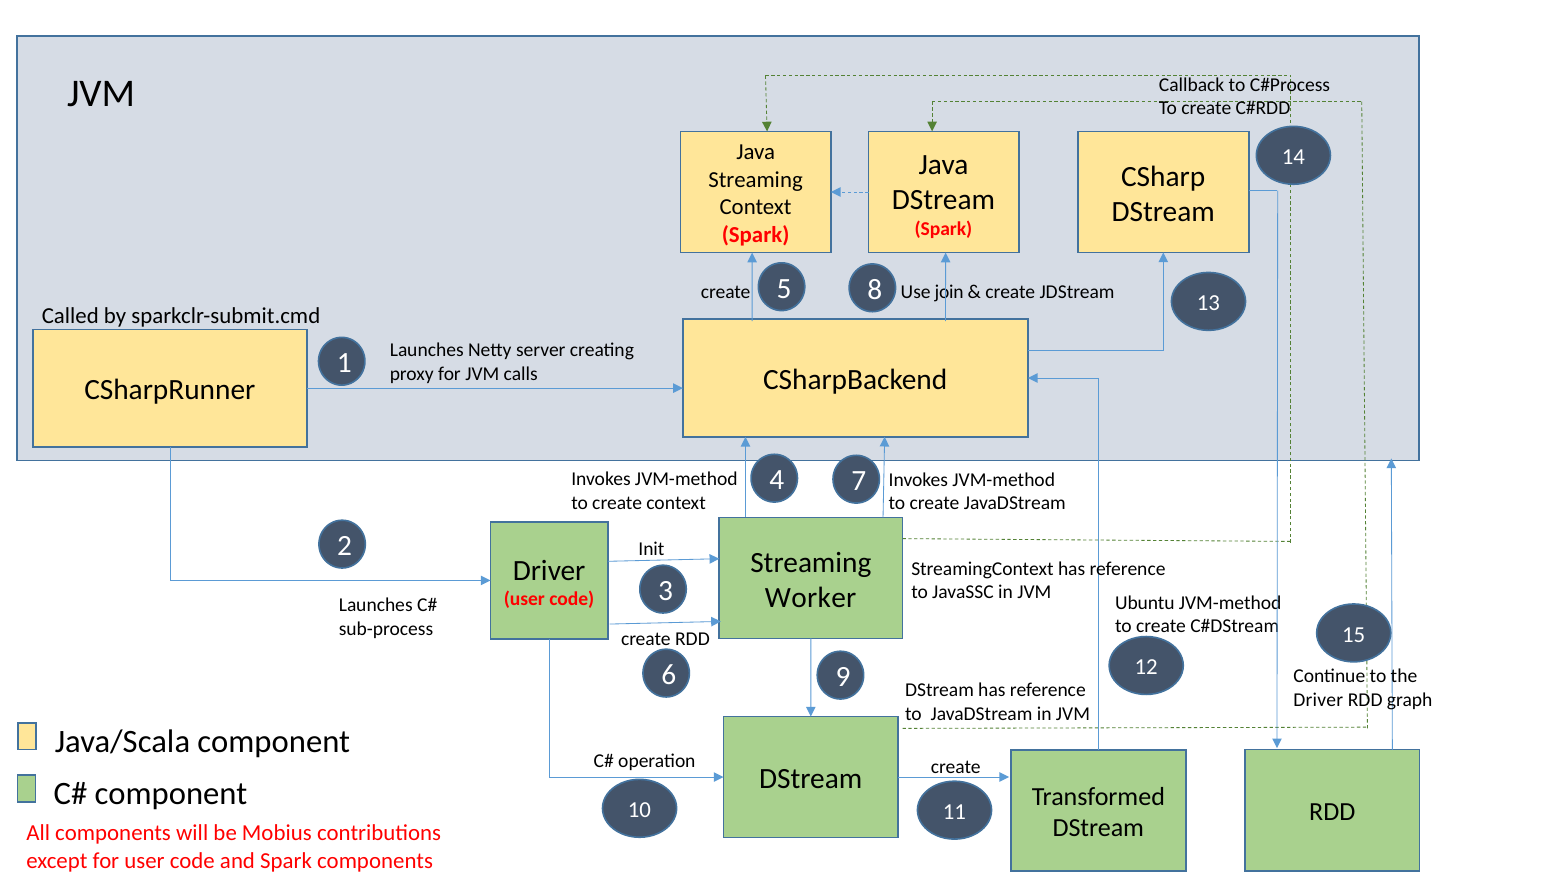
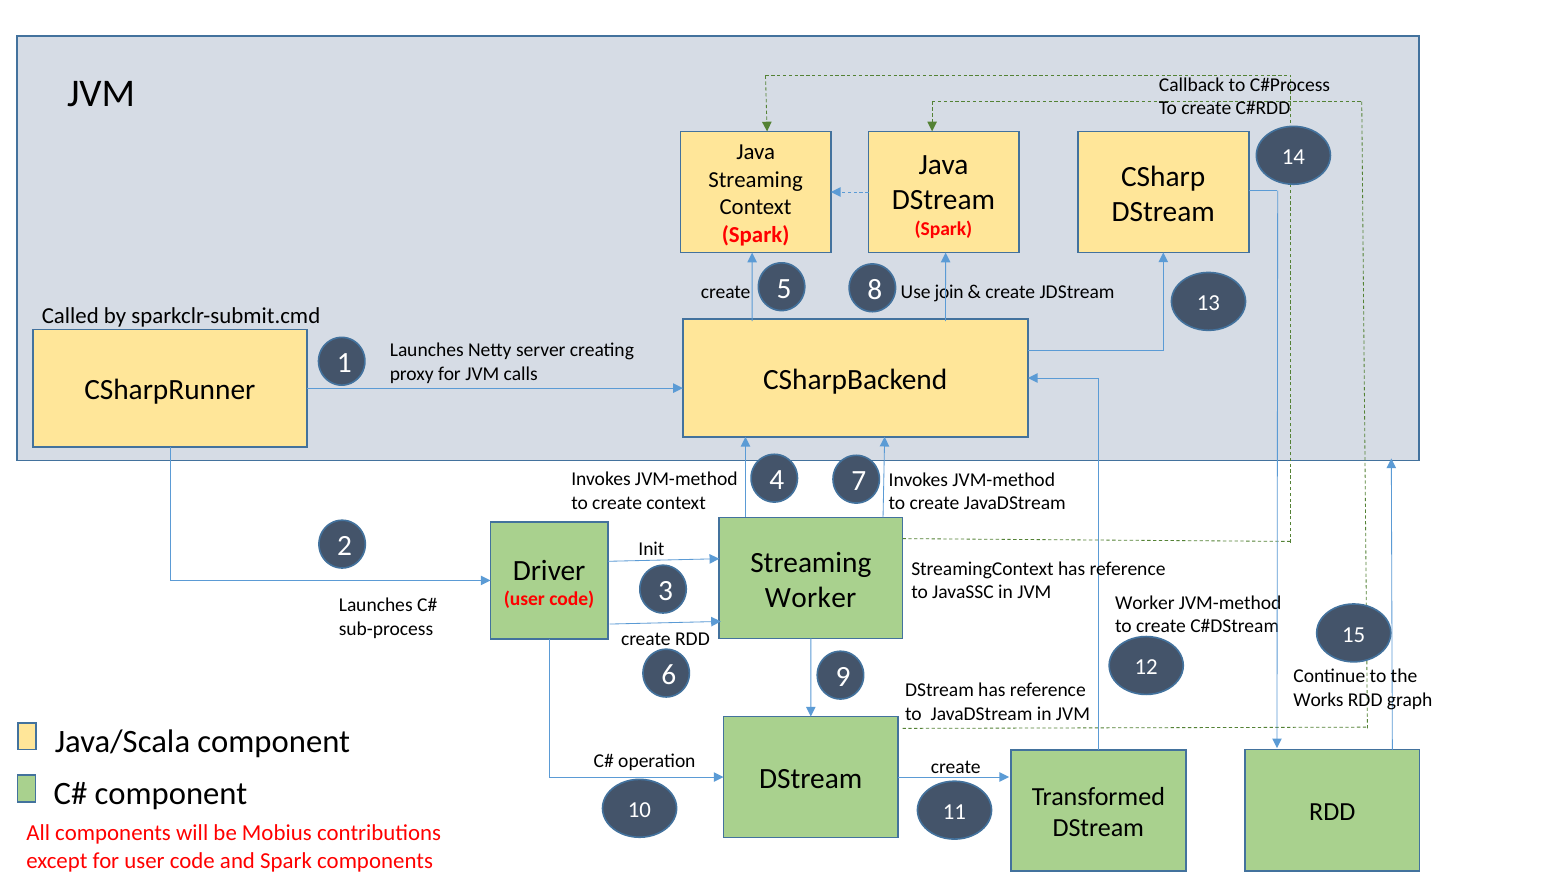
Ubuntu at (1145, 603): Ubuntu -> Worker
Driver at (1318, 699): Driver -> Works
